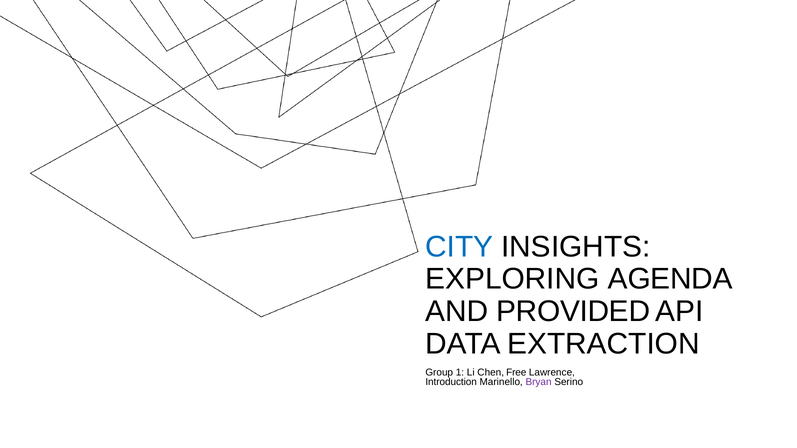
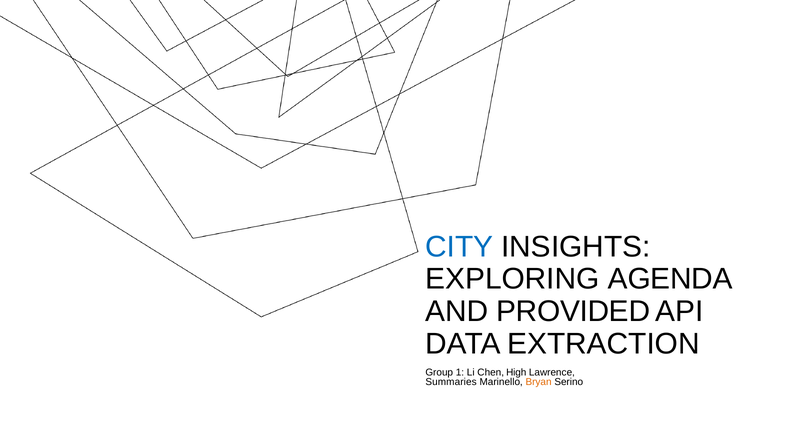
Free: Free -> High
Introduction: Introduction -> Summaries
Bryan colour: purple -> orange
